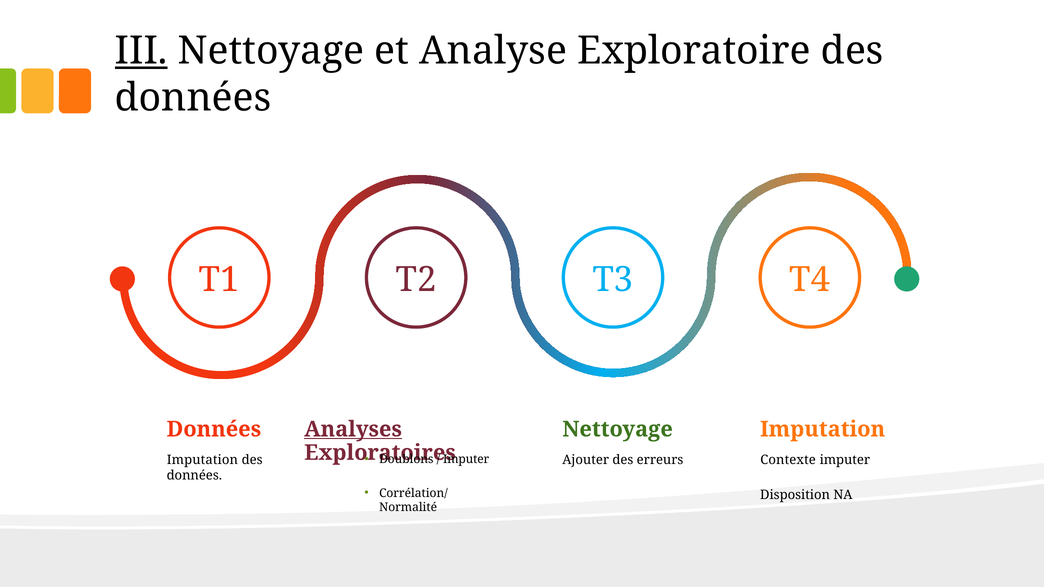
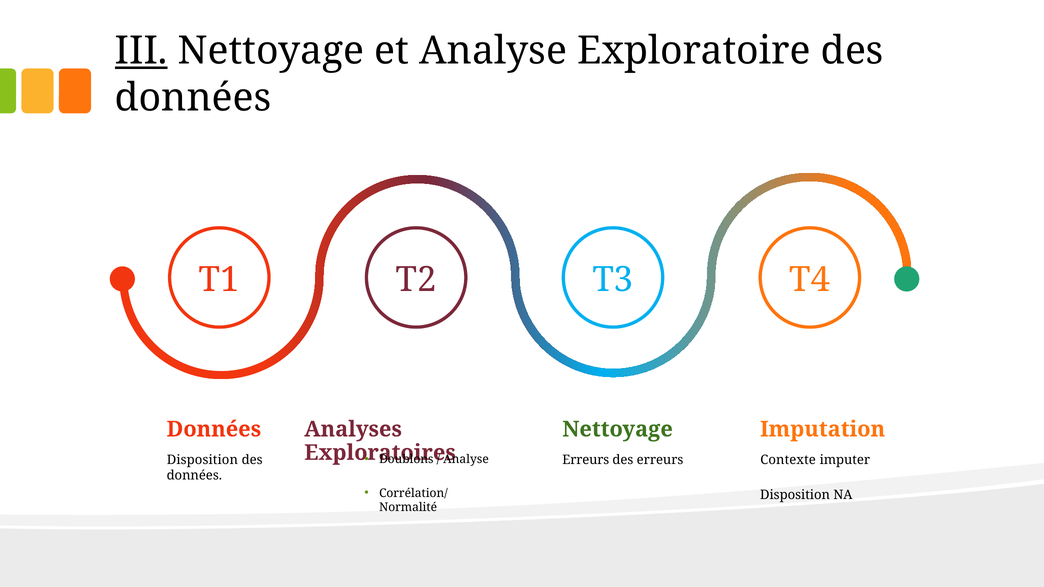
Analyses underline: present -> none
Imputer at (466, 460): Imputer -> Analyse
Imputation at (202, 460): Imputation -> Disposition
Ajouter at (586, 460): Ajouter -> Erreurs
